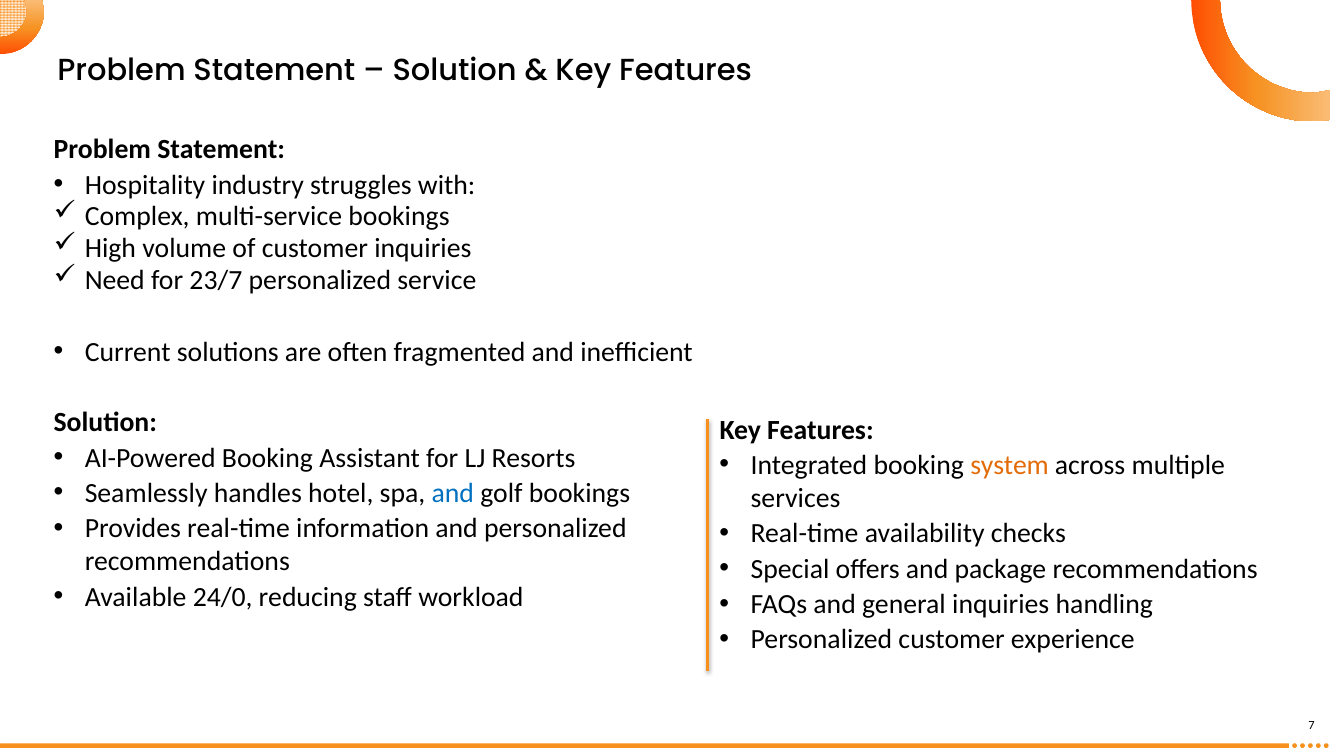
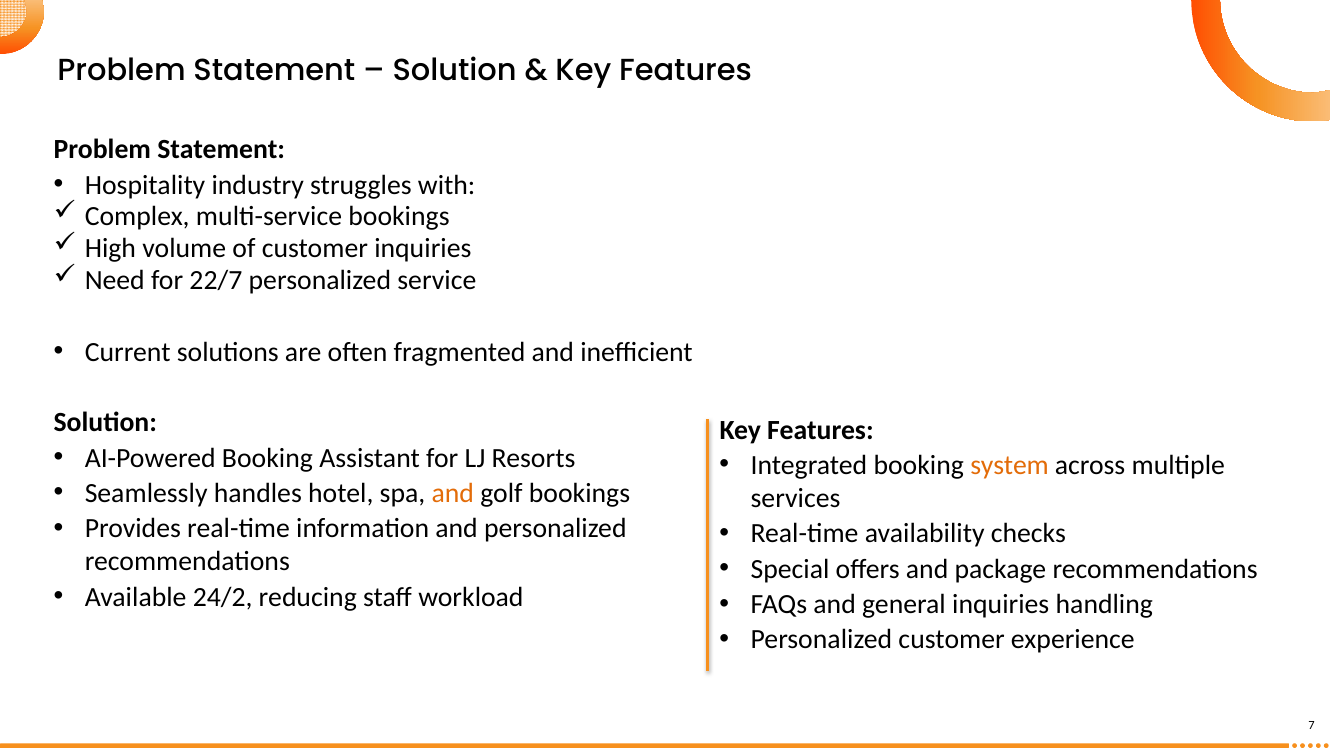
23/7: 23/7 -> 22/7
and at (453, 493) colour: blue -> orange
24/0: 24/0 -> 24/2
